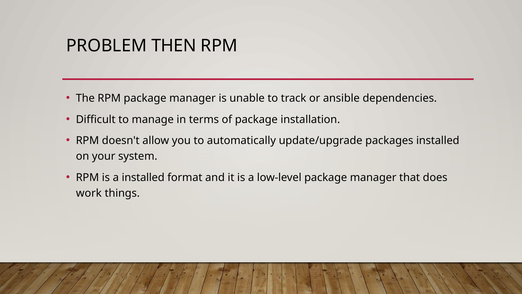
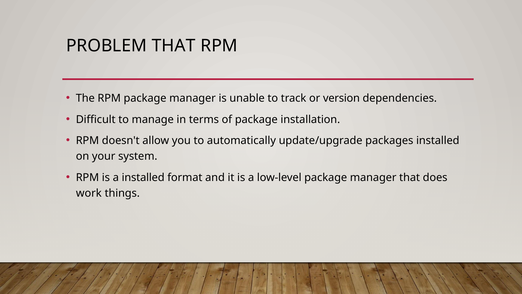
PROBLEM THEN: THEN -> THAT
ansible: ansible -> version
